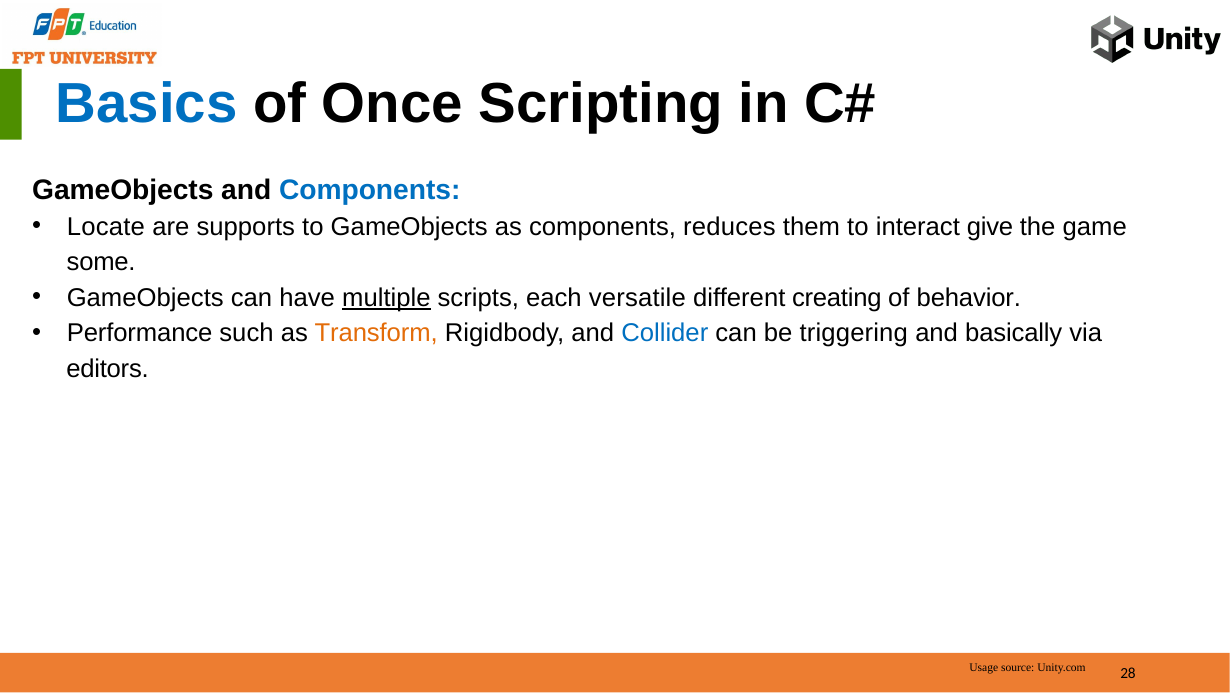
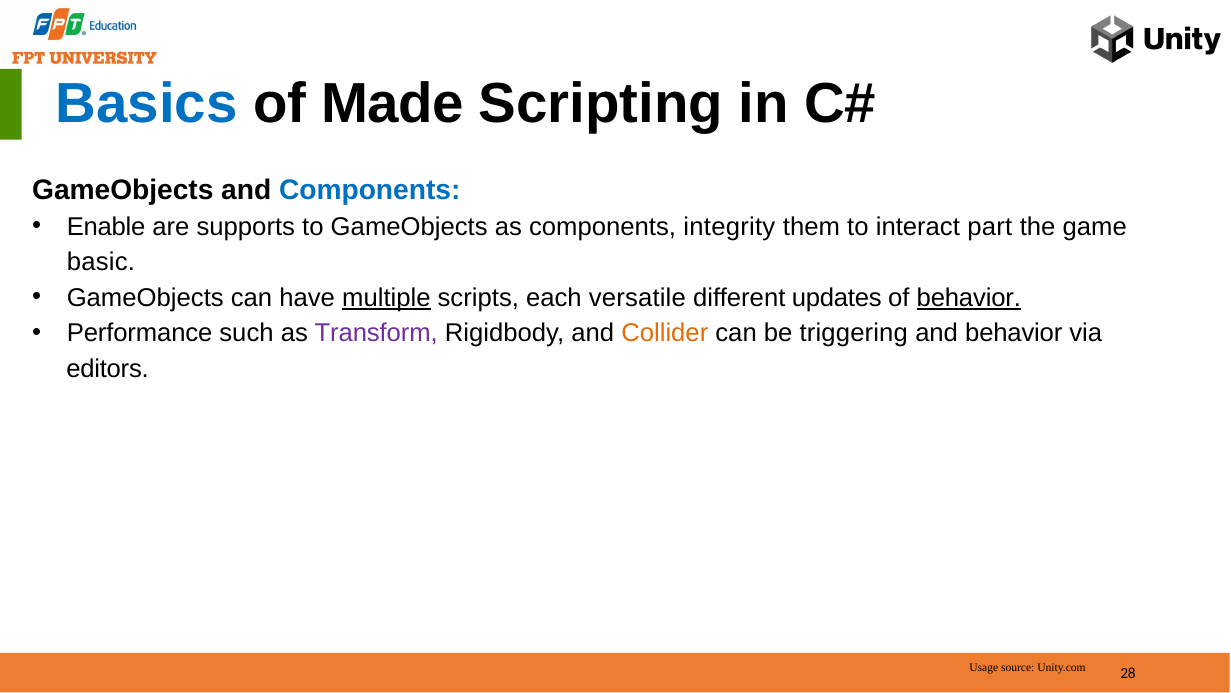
Once: Once -> Made
Locate: Locate -> Enable
reduces: reduces -> integrity
give: give -> part
some: some -> basic
creating: creating -> updates
behavior at (969, 298) underline: none -> present
Transform colour: orange -> purple
Collider colour: blue -> orange
and basically: basically -> behavior
